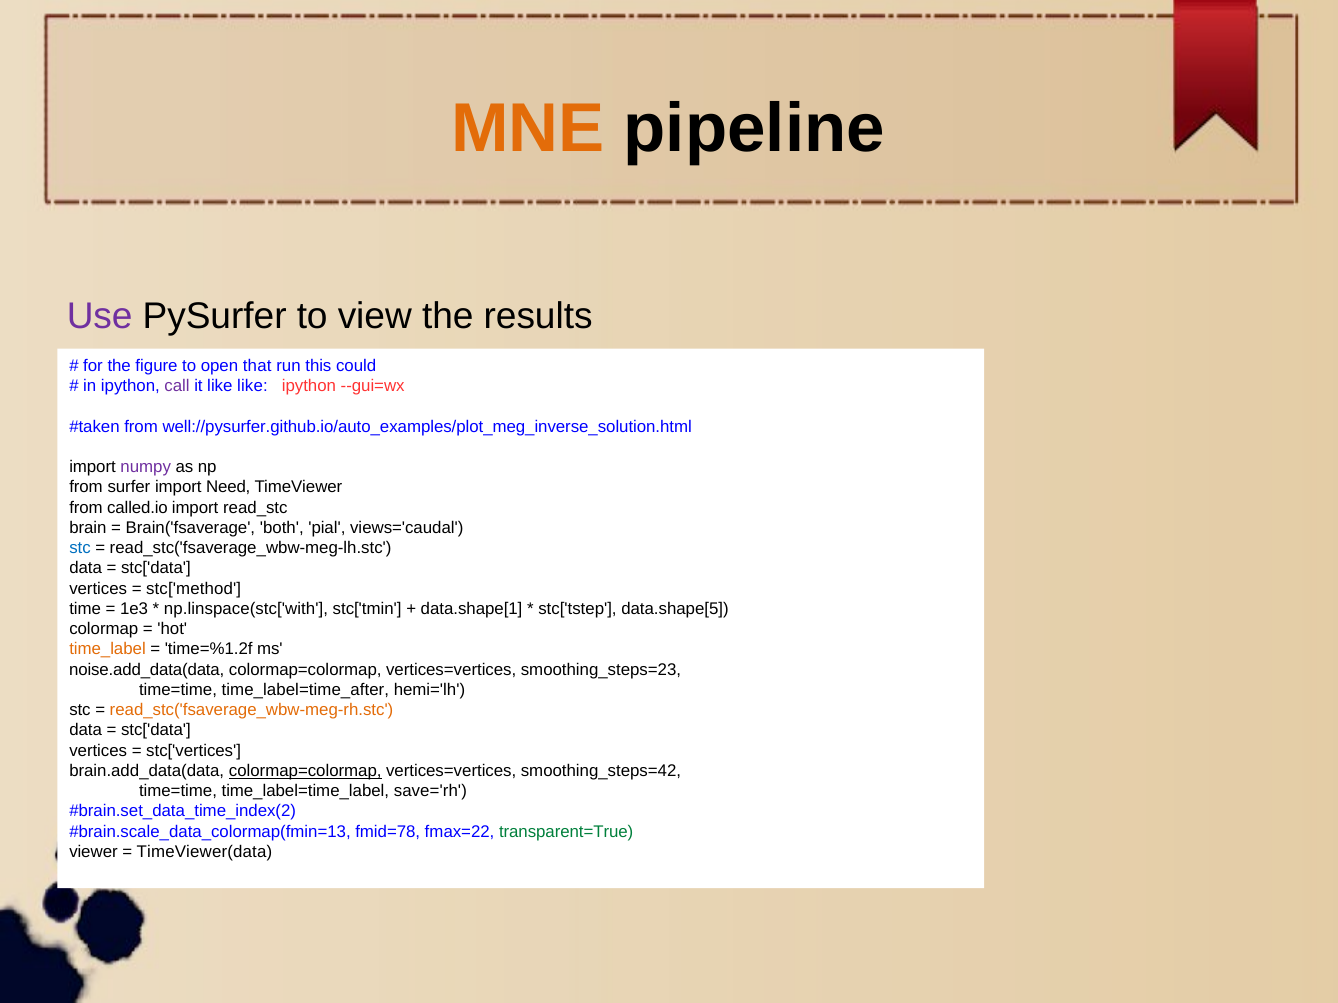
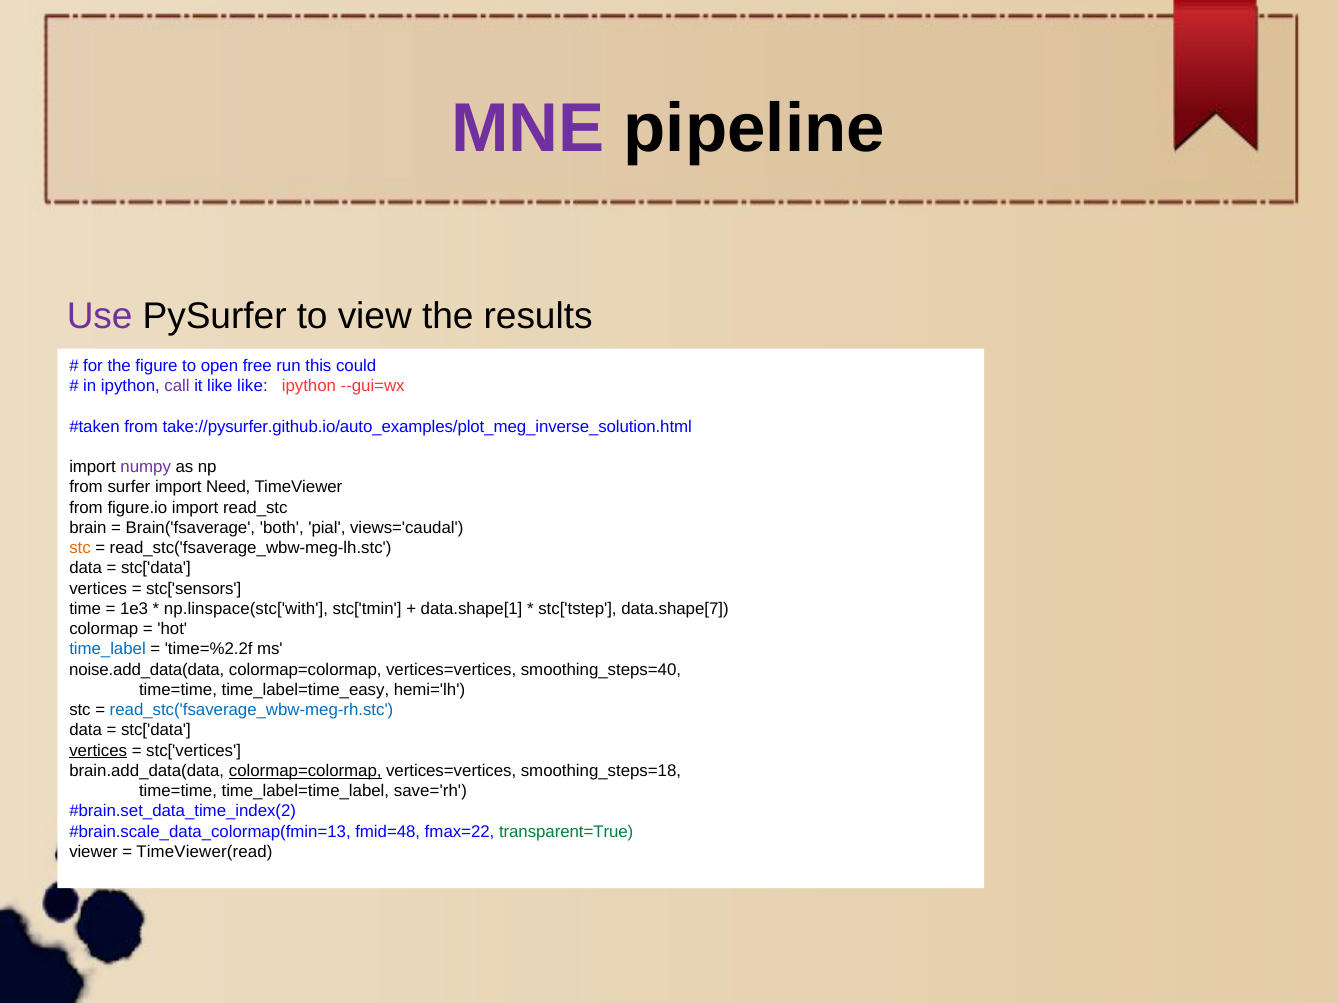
MNE colour: orange -> purple
that: that -> free
well://pysurfer.github.io/auto_examples/plot_meg_inverse_solution.html: well://pysurfer.github.io/auto_examples/plot_meg_inverse_solution.html -> take://pysurfer.github.io/auto_examples/plot_meg_inverse_solution.html
called.io: called.io -> figure.io
stc at (80, 548) colour: blue -> orange
stc['method: stc['method -> stc['sensors
data.shape[5: data.shape[5 -> data.shape[7
time_label colour: orange -> blue
time=%1.2f: time=%1.2f -> time=%2.2f
smoothing_steps=23: smoothing_steps=23 -> smoothing_steps=40
time_label=time_after: time_label=time_after -> time_label=time_easy
read_stc('fsaverage_wbw-meg-rh.stc colour: orange -> blue
vertices at (98, 751) underline: none -> present
smoothing_steps=42: smoothing_steps=42 -> smoothing_steps=18
fmid=78: fmid=78 -> fmid=48
TimeViewer(data: TimeViewer(data -> TimeViewer(read
